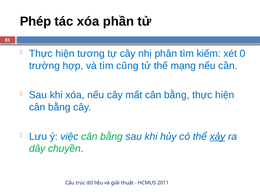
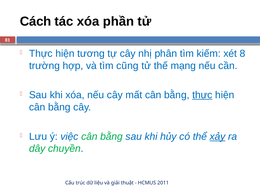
Phép: Phép -> Cách
0: 0 -> 8
thực at (202, 95) underline: none -> present
